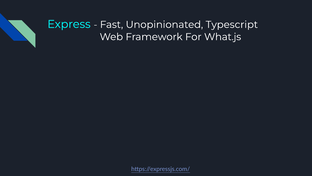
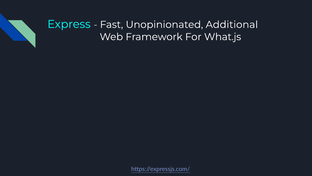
Typescript: Typescript -> Additional
